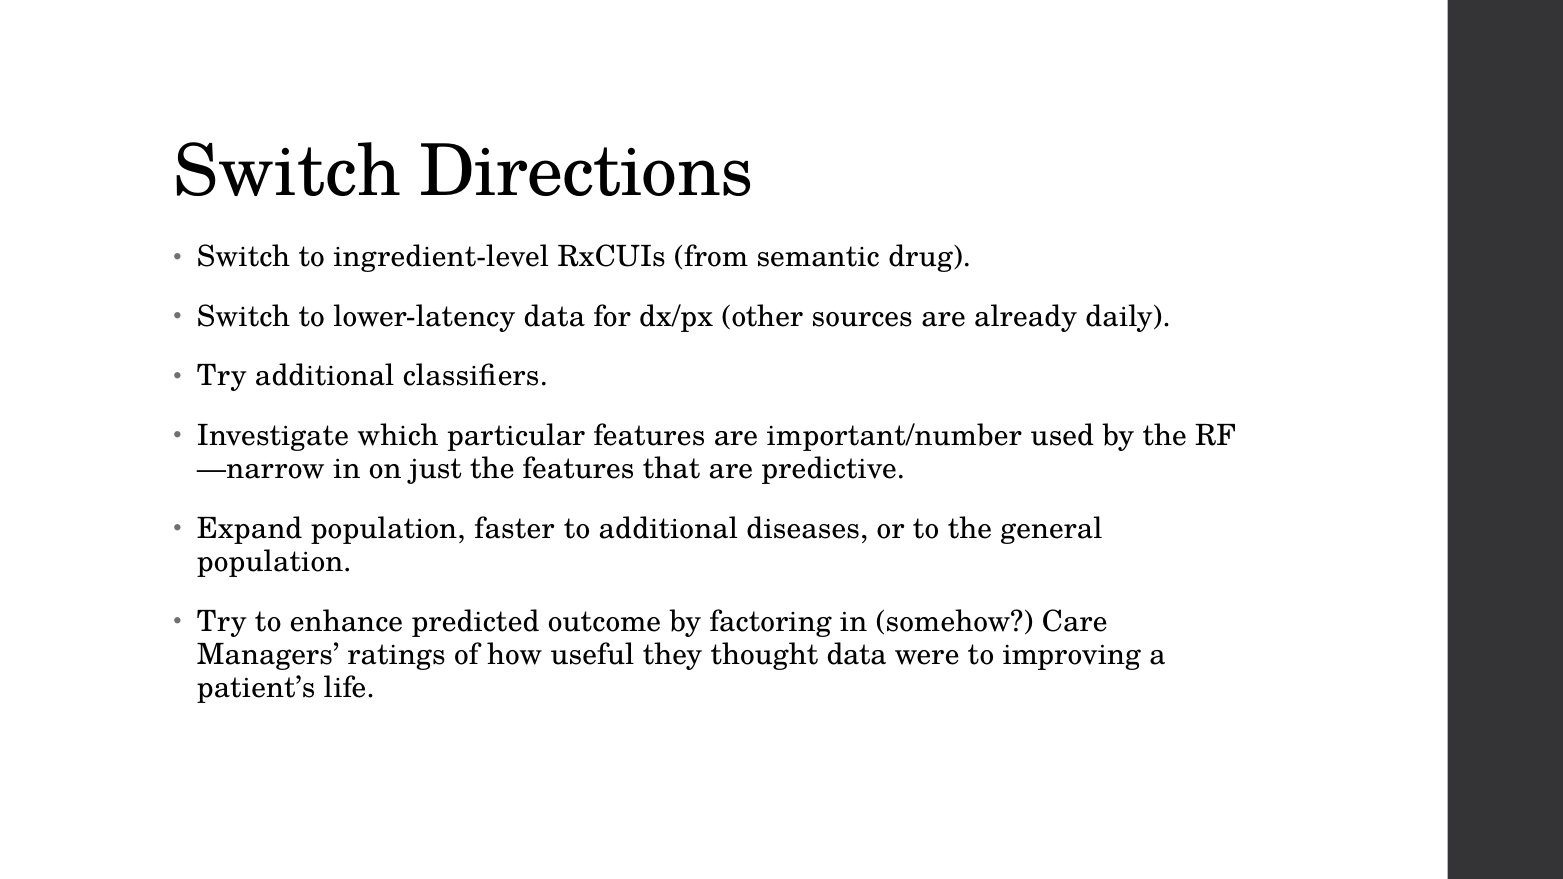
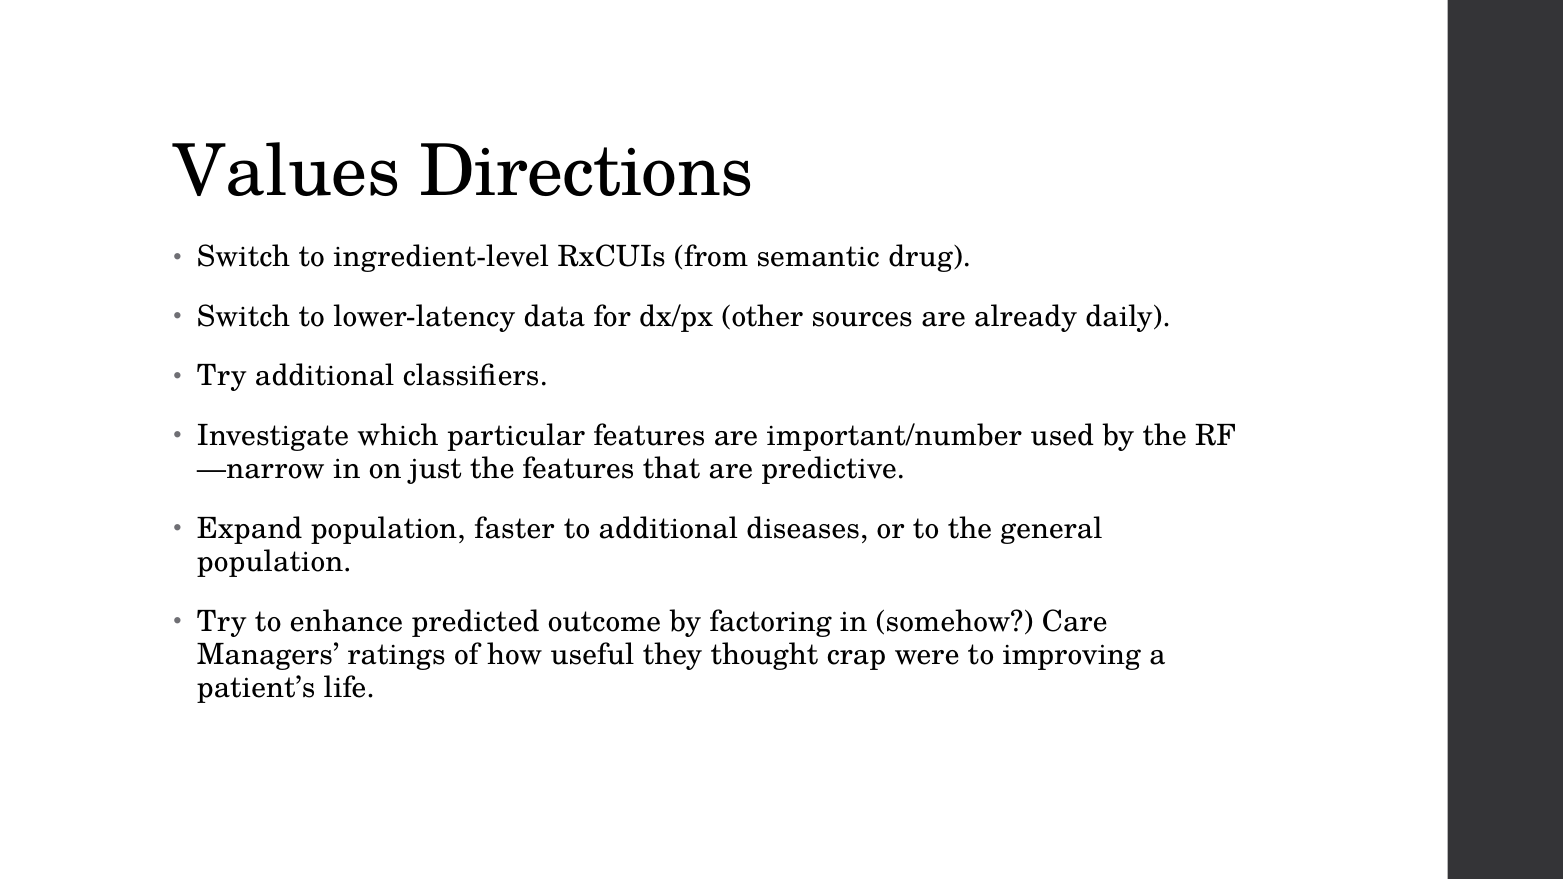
Switch at (287, 172): Switch -> Values
thought data: data -> crap
